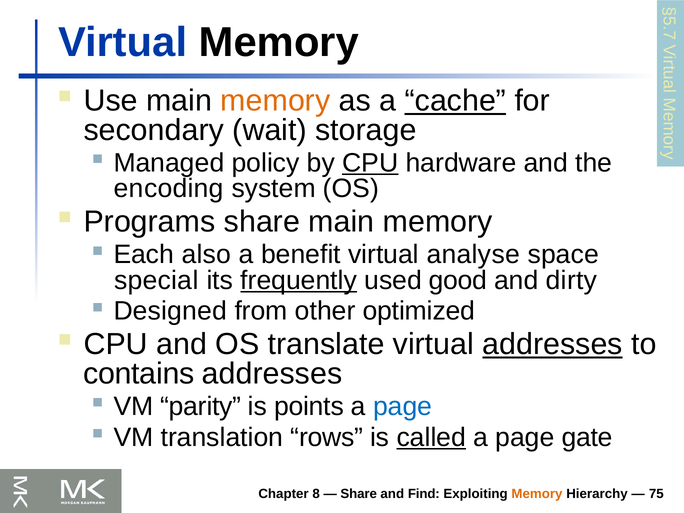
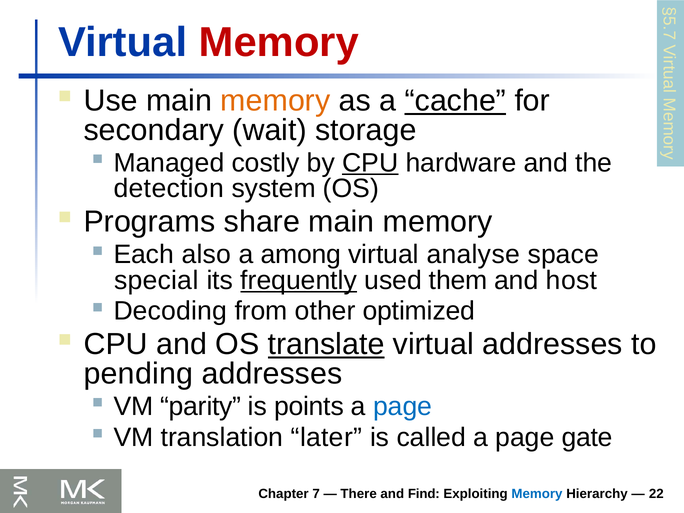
Memory at (279, 42) colour: black -> red
policy: policy -> costly
encoding: encoding -> detection
benefit: benefit -> among
good: good -> them
dirty: dirty -> host
Designed: Designed -> Decoding
translate underline: none -> present
addresses at (552, 344) underline: present -> none
contains: contains -> pending
rows: rows -> later
called underline: present -> none
Chapter 8: 8 -> 7
Share at (359, 494): Share -> There
Memory at (537, 494) colour: orange -> blue
75: 75 -> 22
